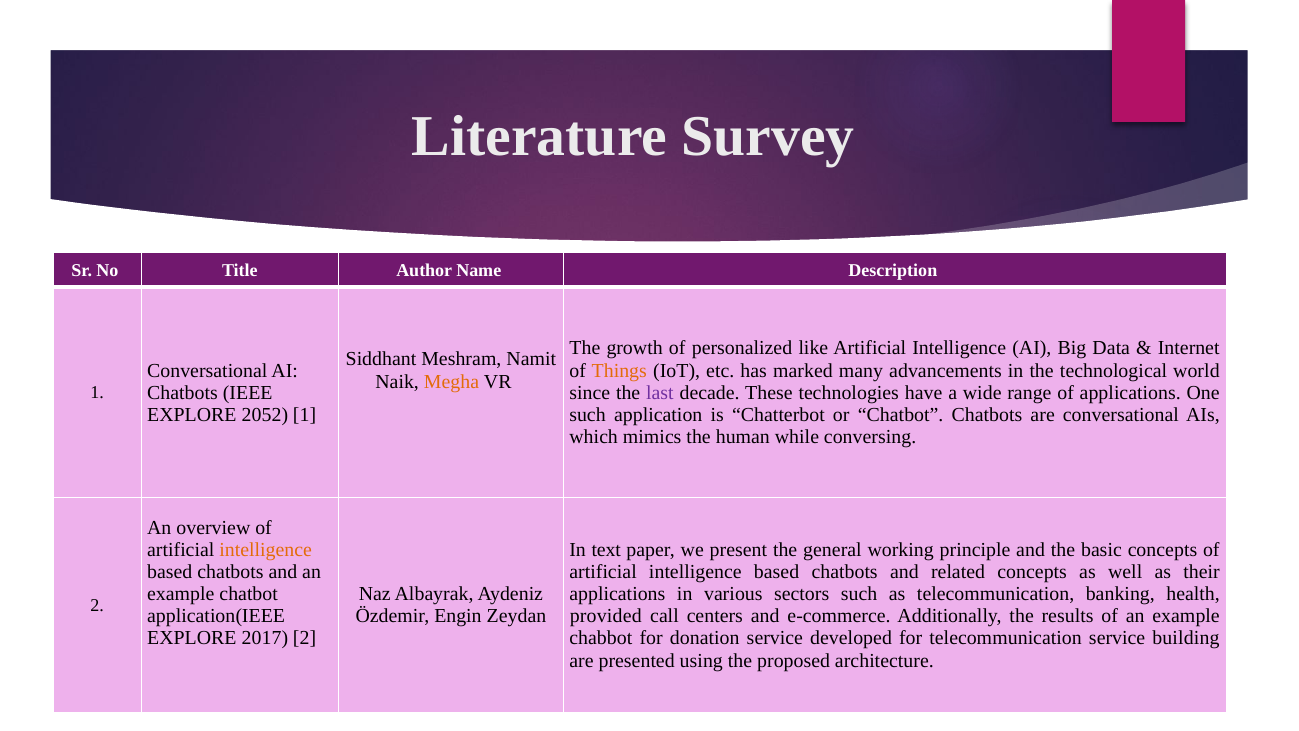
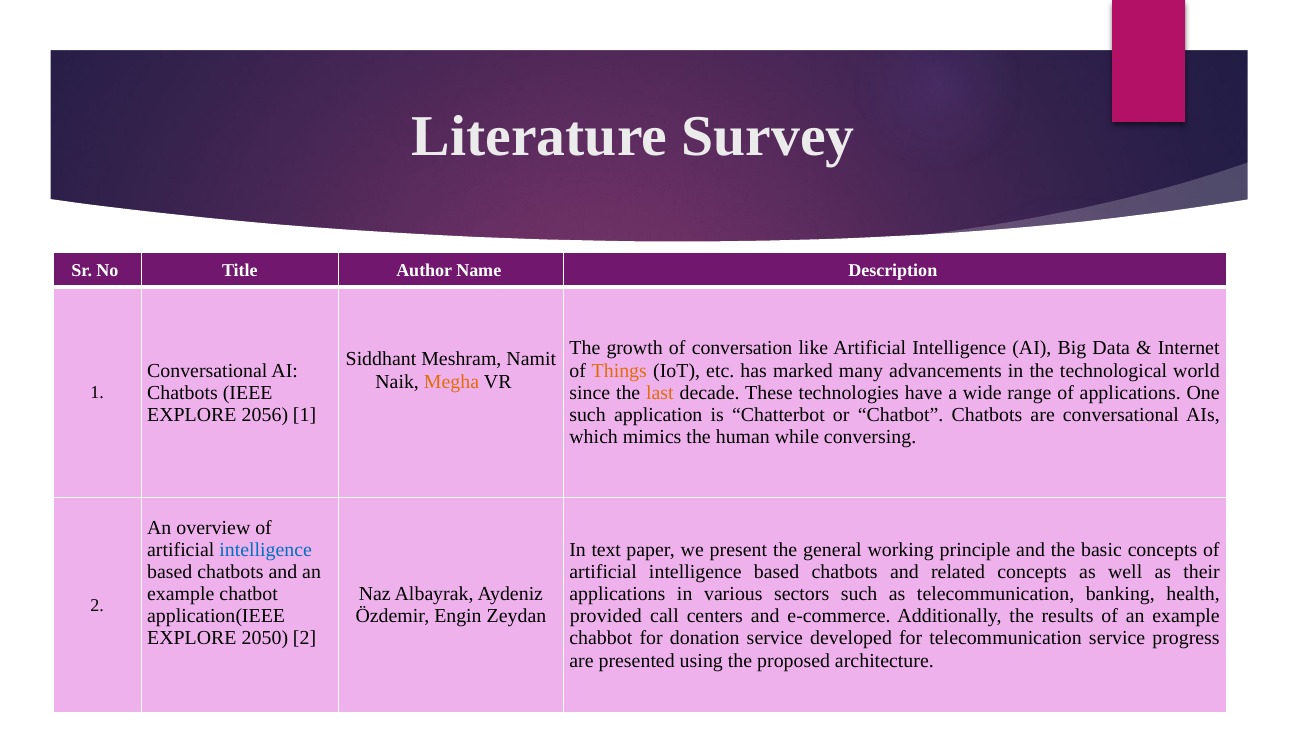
personalized: personalized -> conversation
last colour: purple -> orange
2052: 2052 -> 2056
intelligence at (266, 550) colour: orange -> blue
2017: 2017 -> 2050
building: building -> progress
